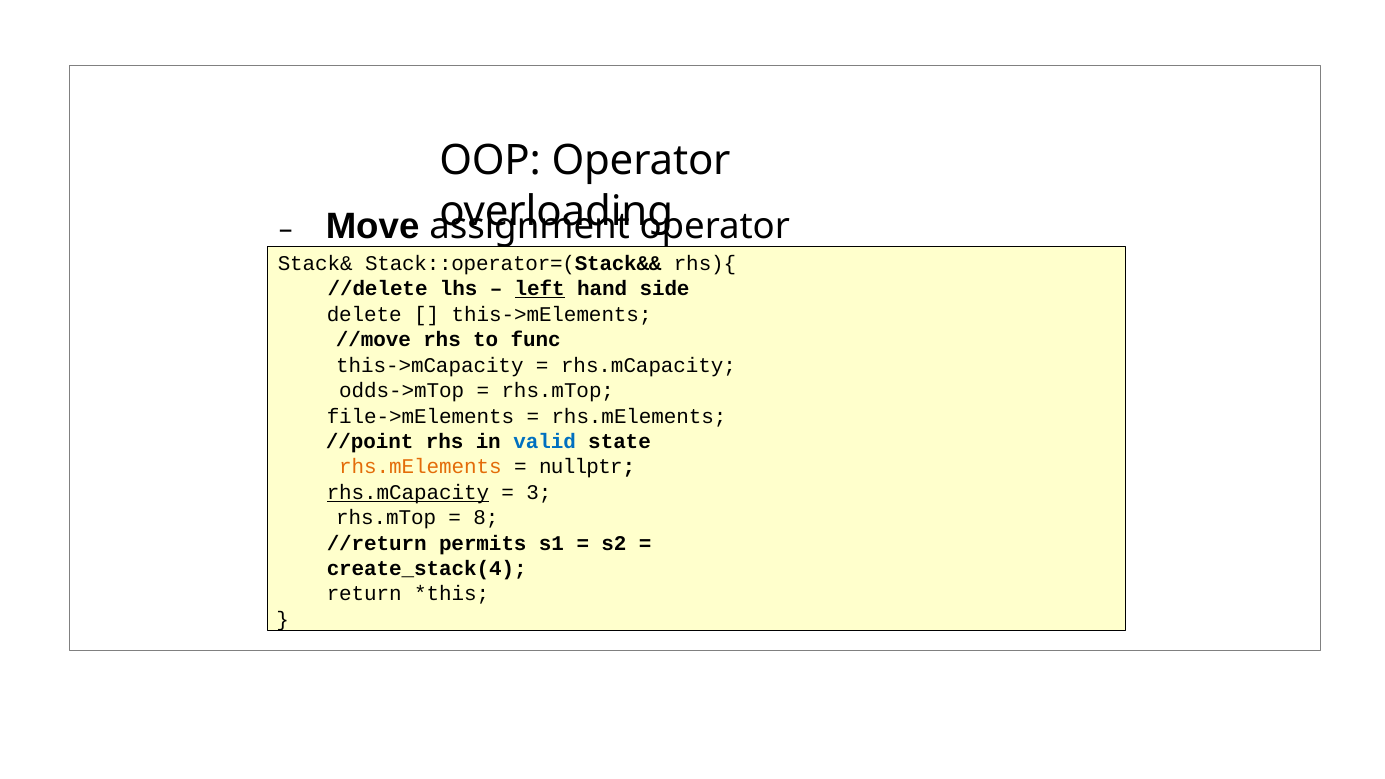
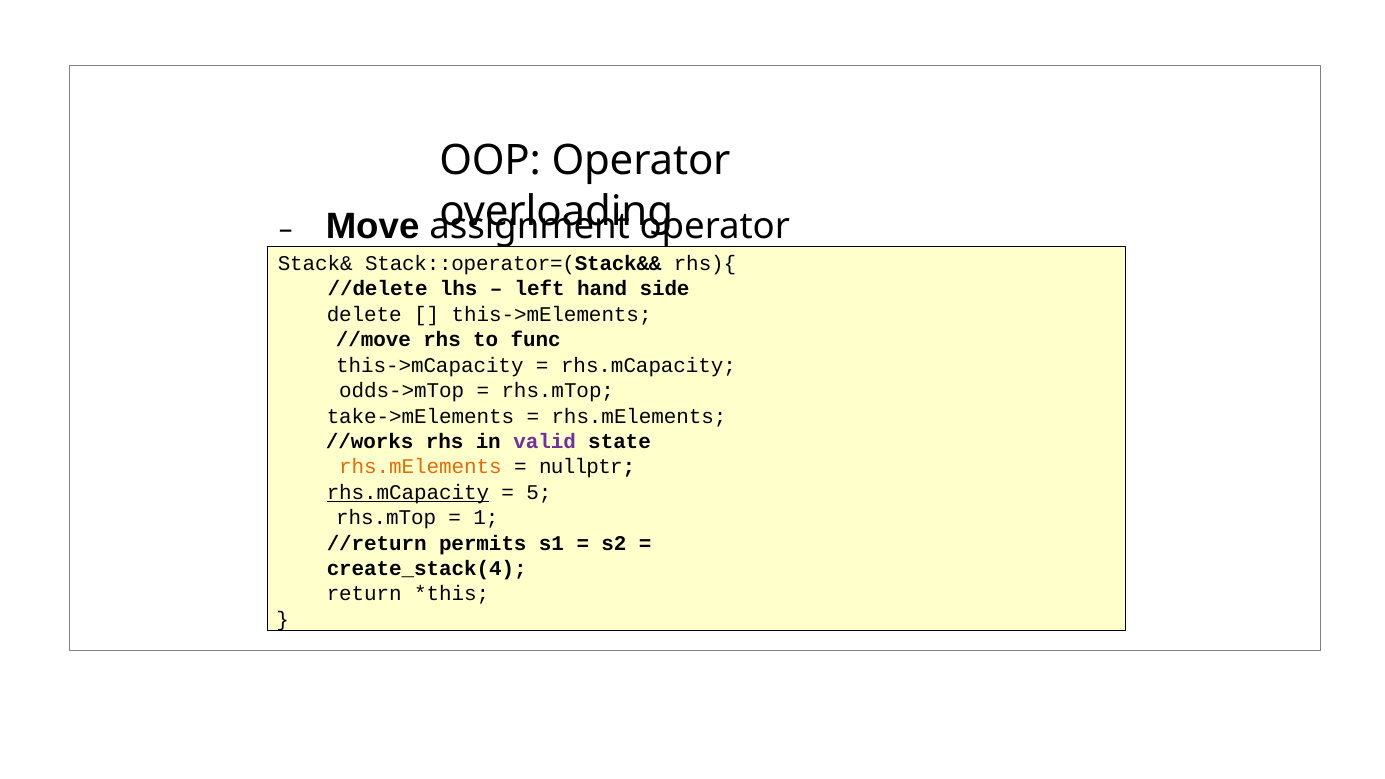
left underline: present -> none
file->mElements: file->mElements -> take->mElements
//point: //point -> //works
valid colour: blue -> purple
3: 3 -> 5
8: 8 -> 1
